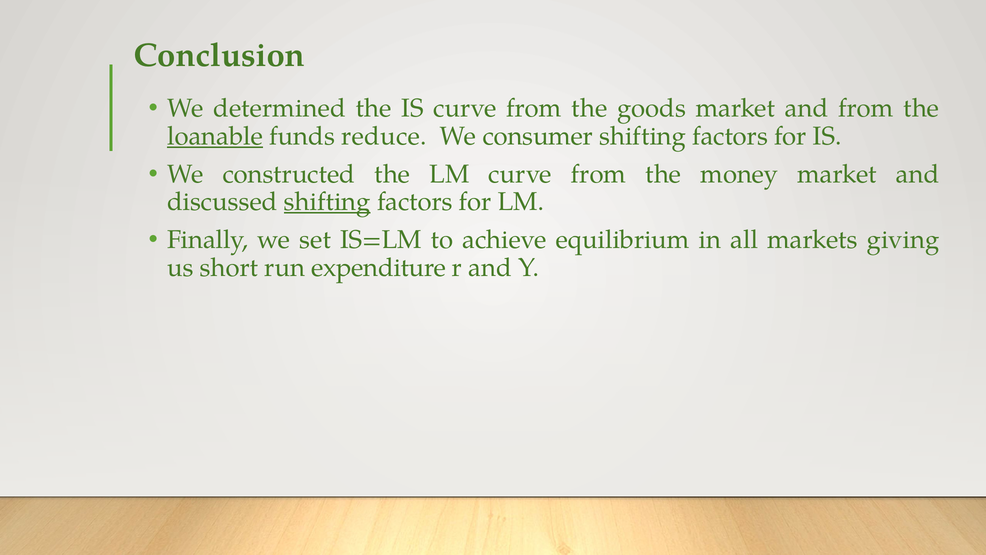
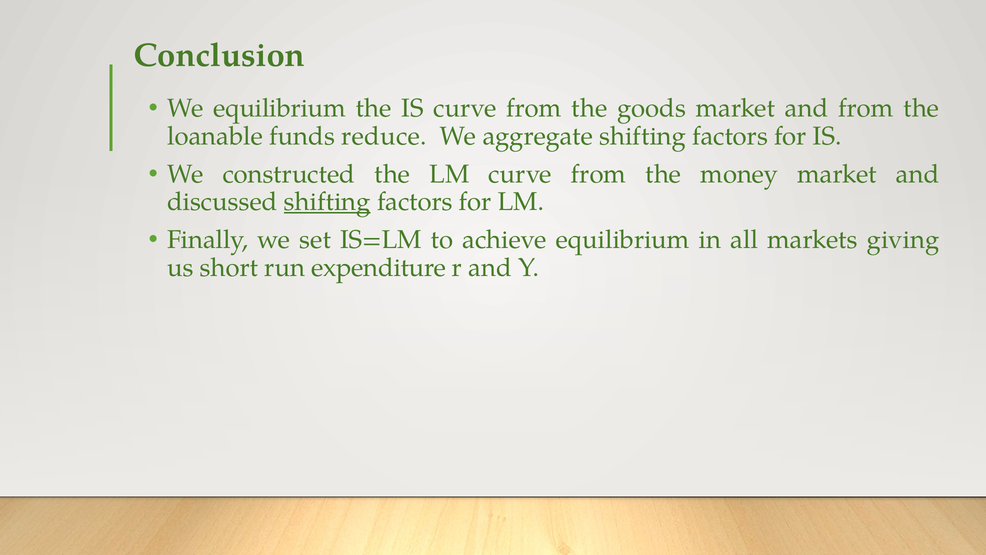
We determined: determined -> equilibrium
loanable underline: present -> none
consumer: consumer -> aggregate
